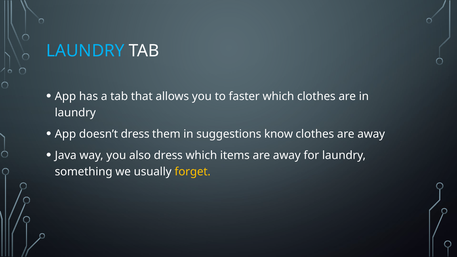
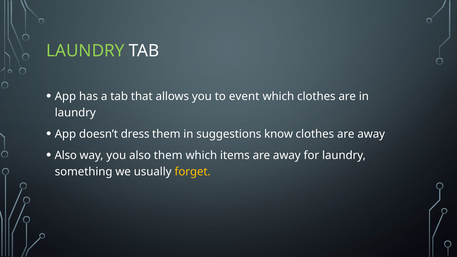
LAUNDRY at (85, 51) colour: light blue -> light green
faster: faster -> event
Java at (66, 155): Java -> Also
also dress: dress -> them
